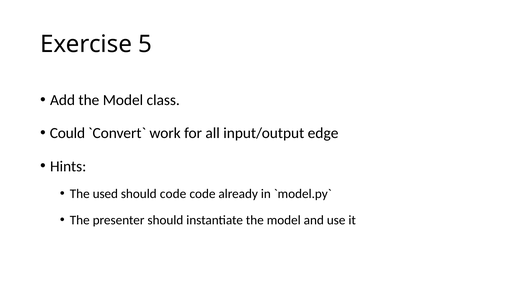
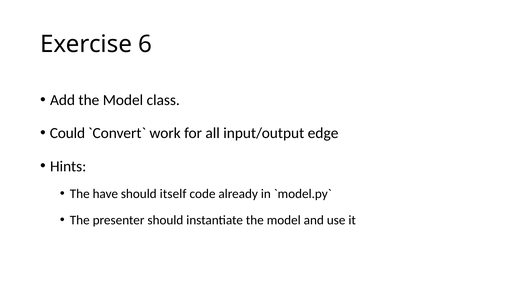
5: 5 -> 6
used: used -> have
should code: code -> itself
